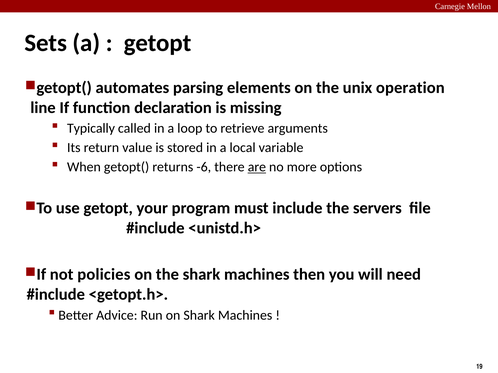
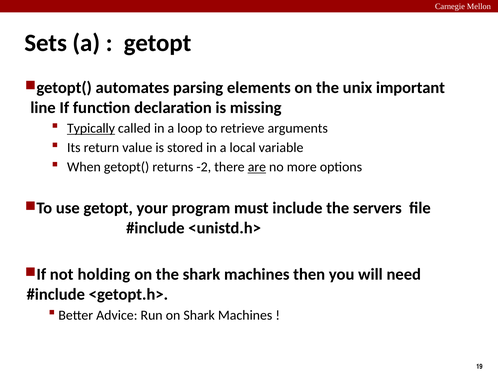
operation: operation -> important
Typically underline: none -> present
-6: -6 -> -2
policies: policies -> holding
